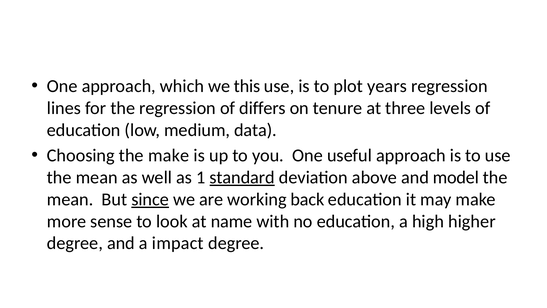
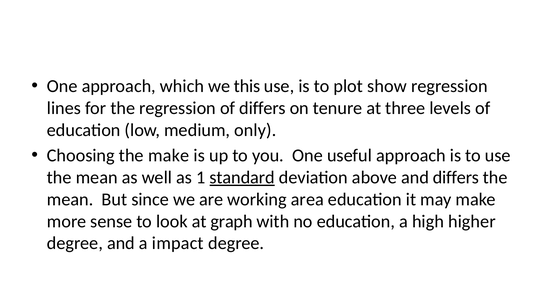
years: years -> show
data: data -> only
and model: model -> differs
since underline: present -> none
back: back -> area
name: name -> graph
